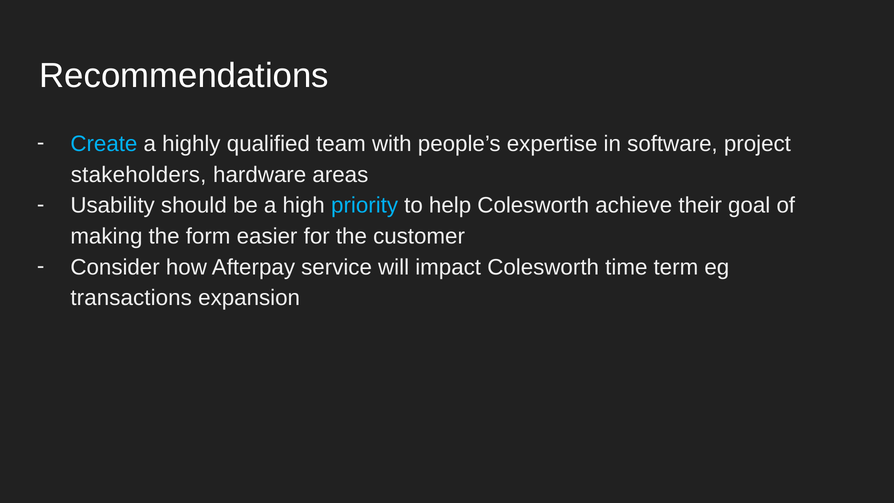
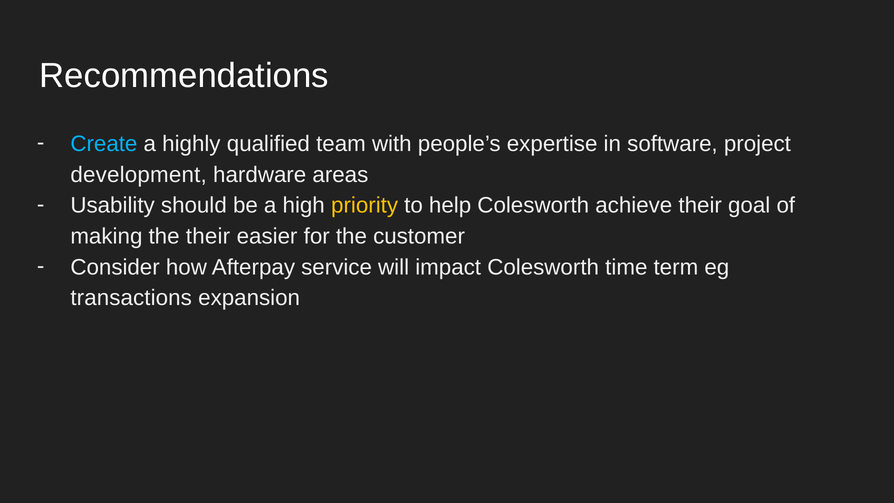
stakeholders: stakeholders -> development
priority colour: light blue -> yellow
the form: form -> their
